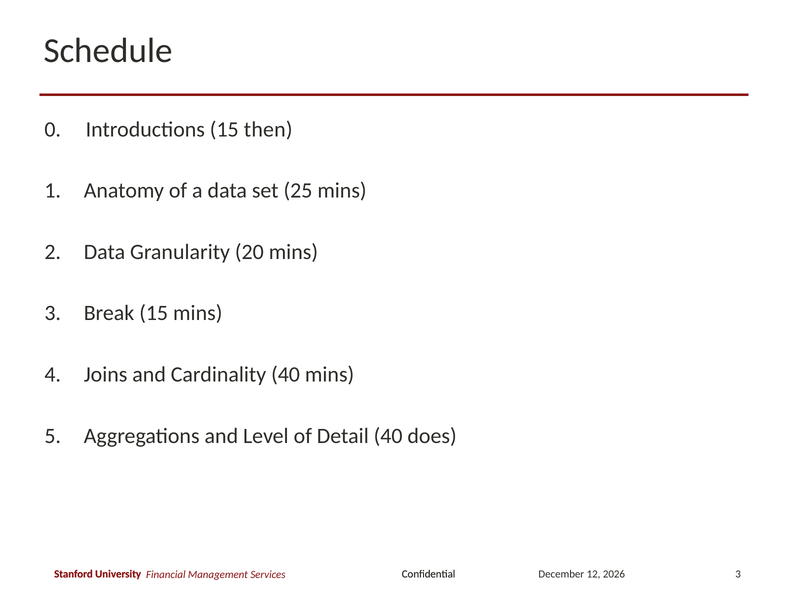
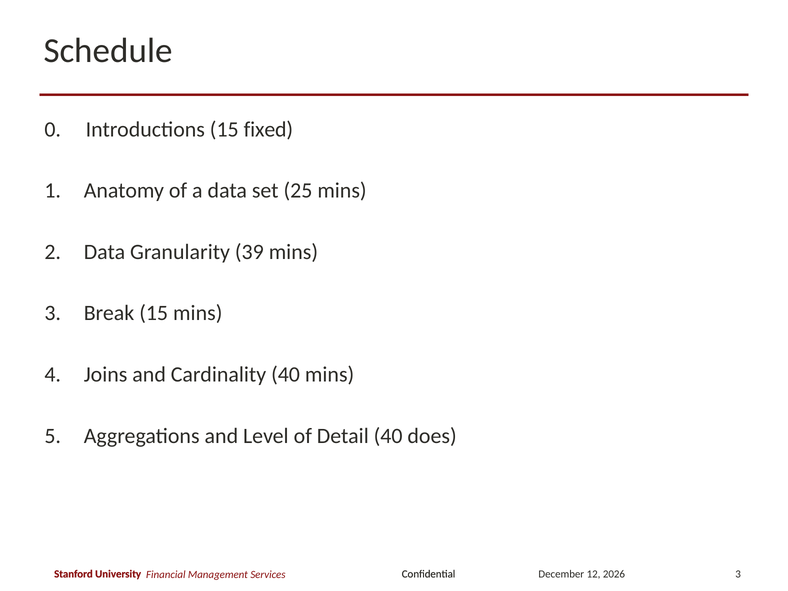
then: then -> fixed
20: 20 -> 39
